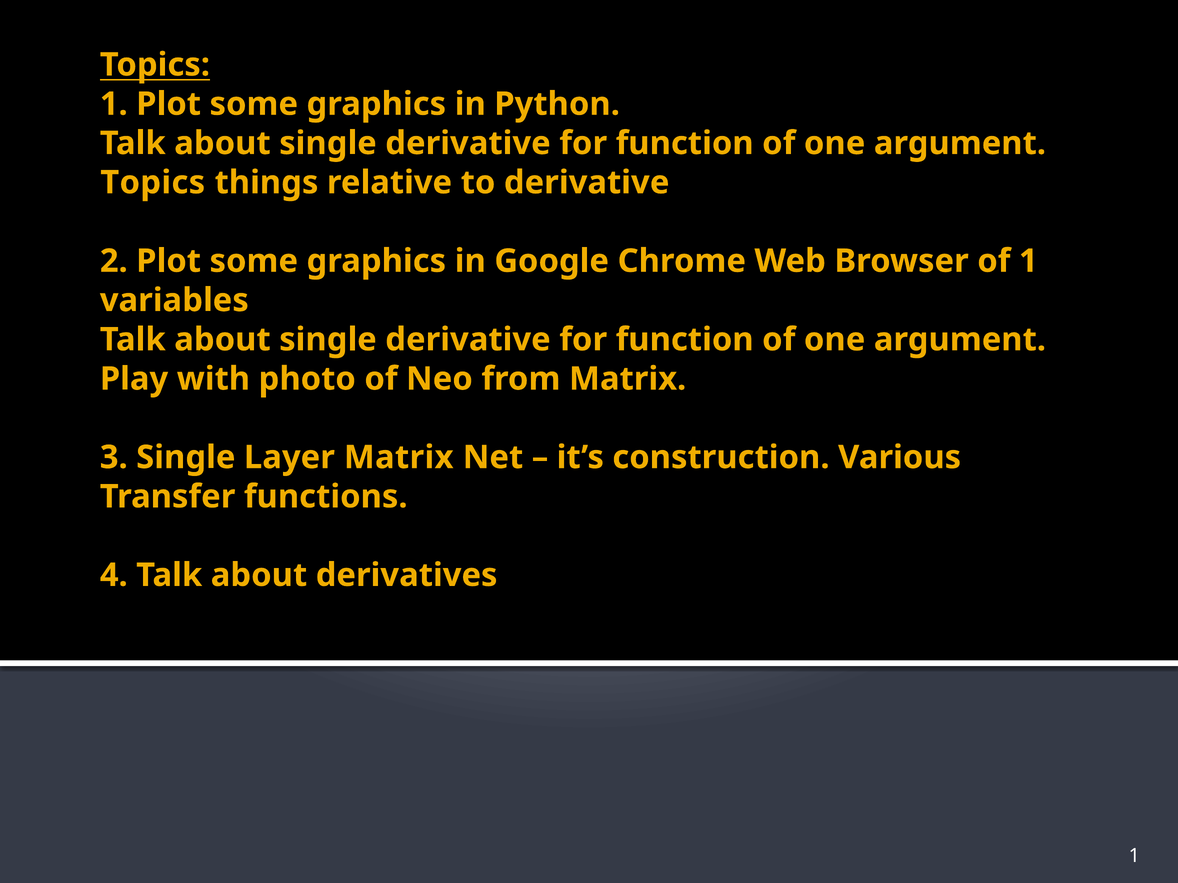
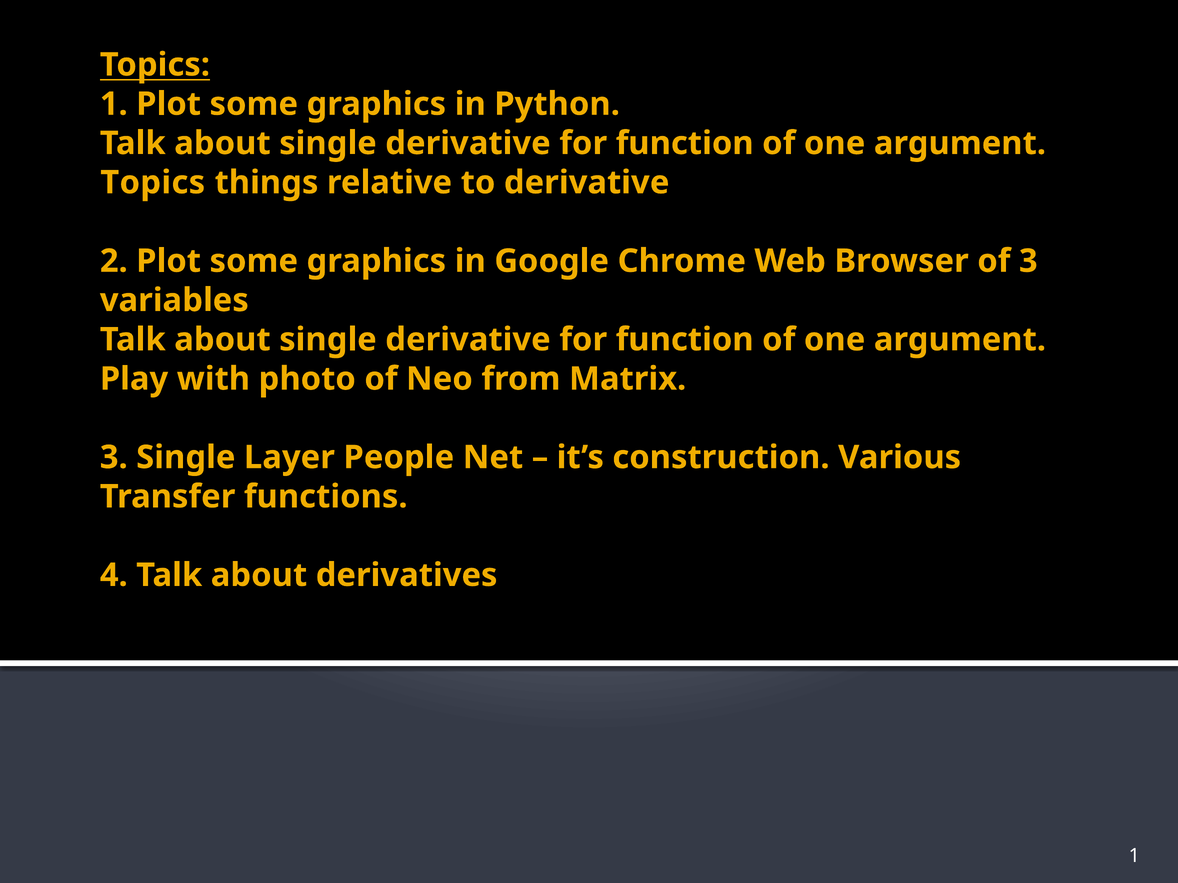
of 1: 1 -> 3
Layer Matrix: Matrix -> People
